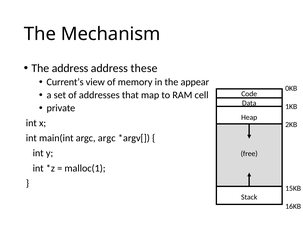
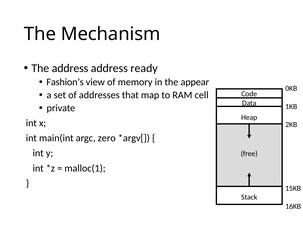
these: these -> ready
Current’s: Current’s -> Fashion’s
argc argc: argc -> zero
